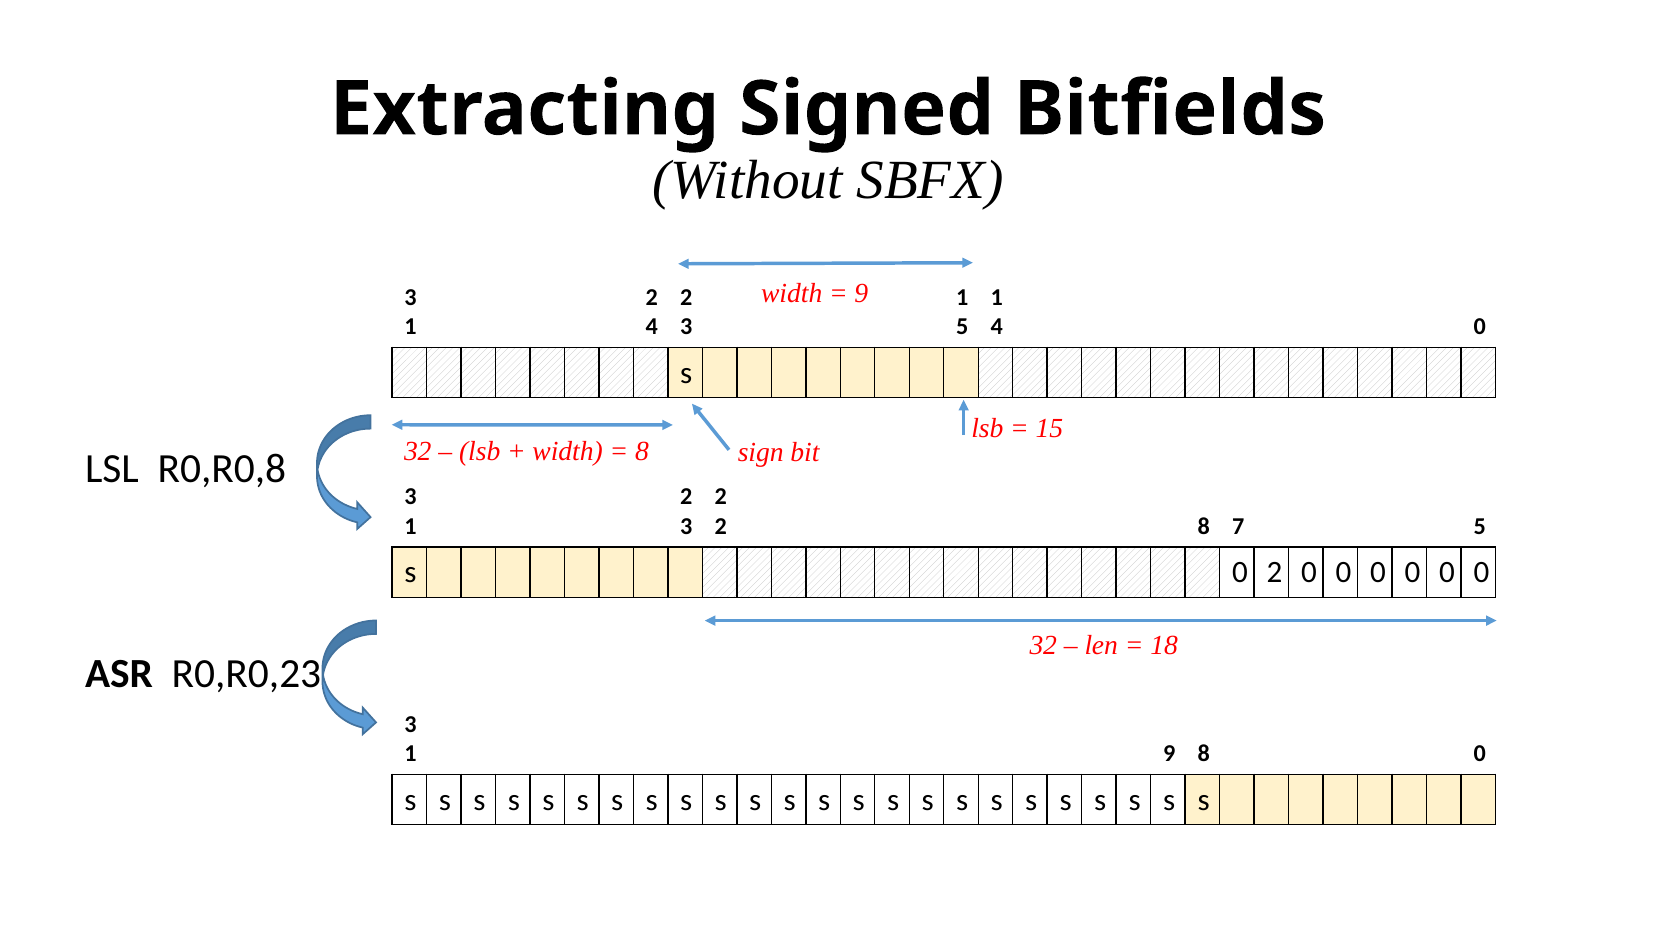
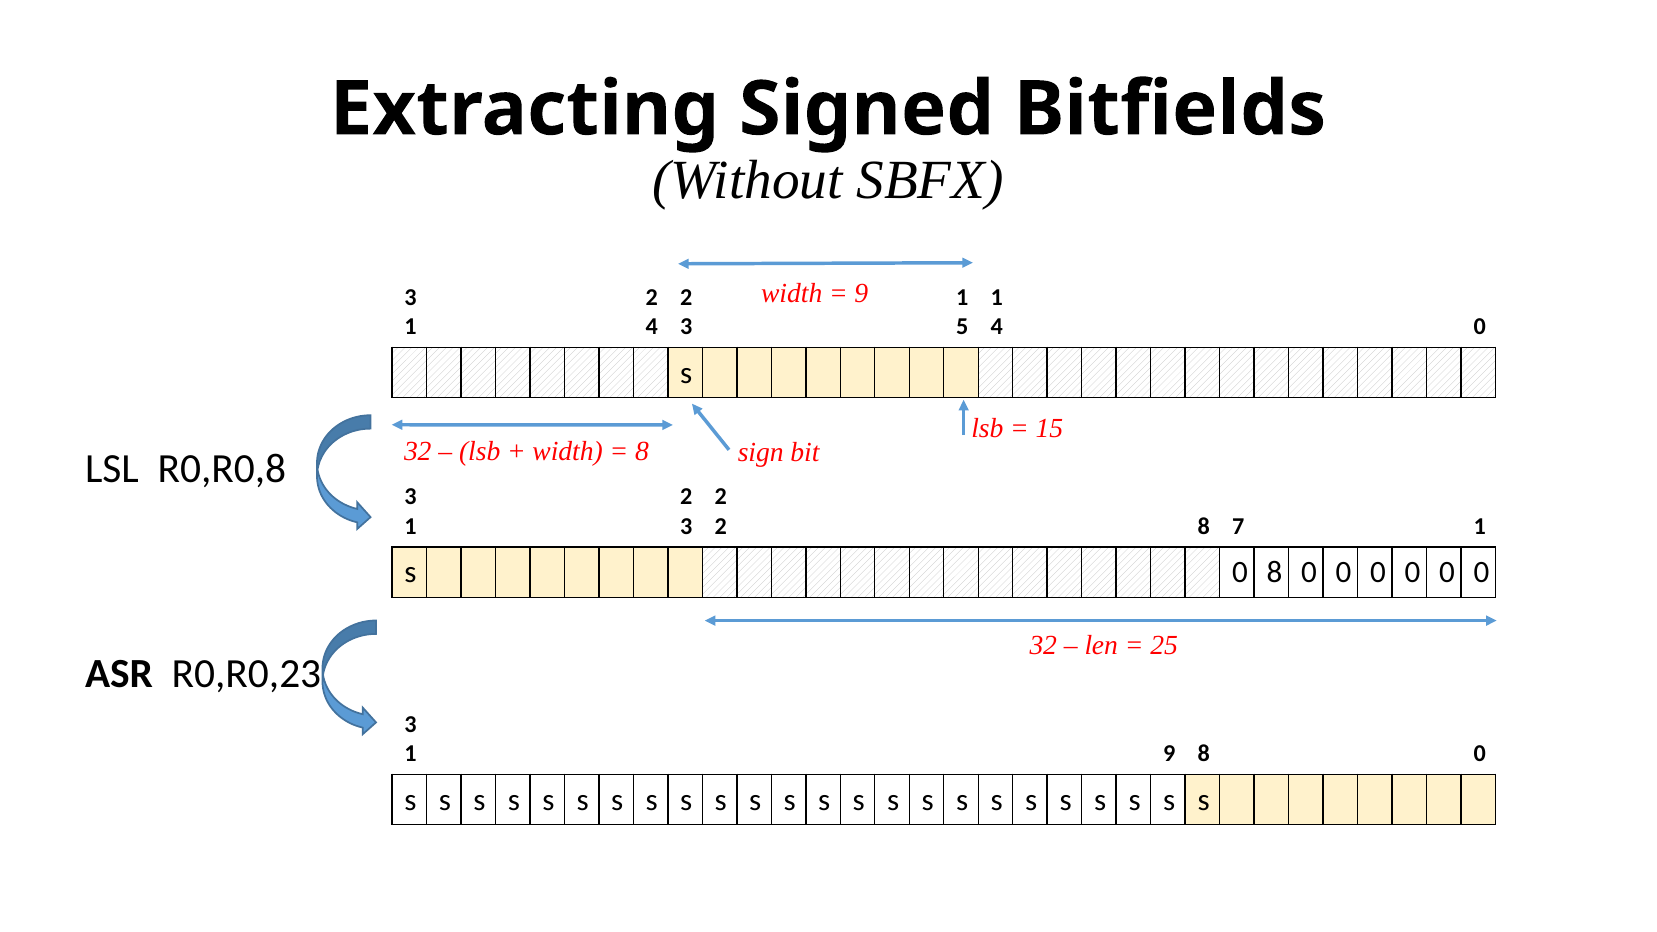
7 5: 5 -> 1
0 2: 2 -> 8
18: 18 -> 25
